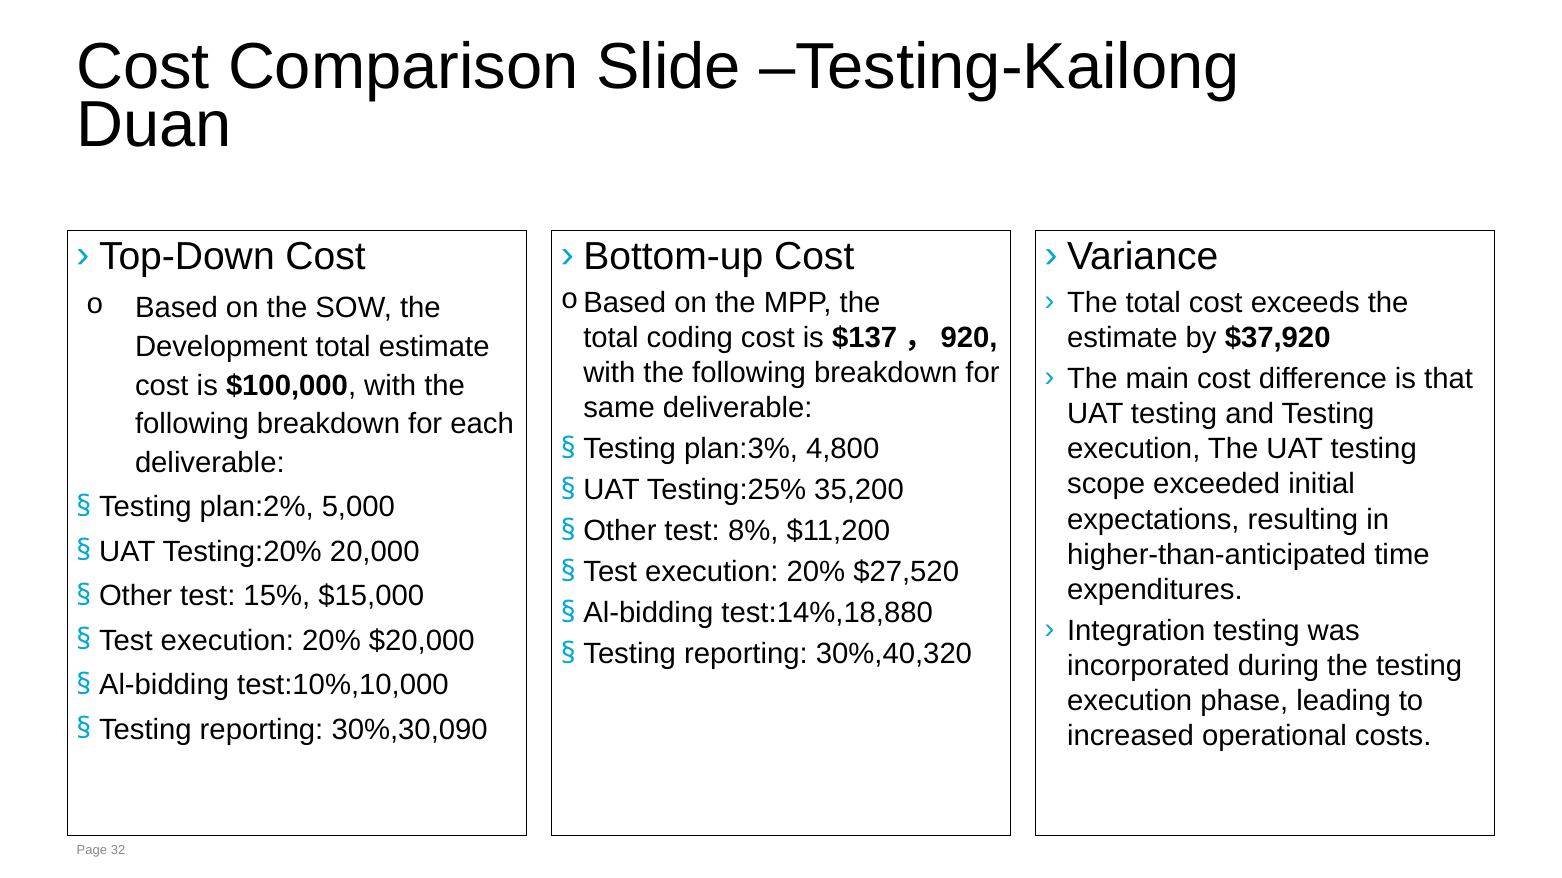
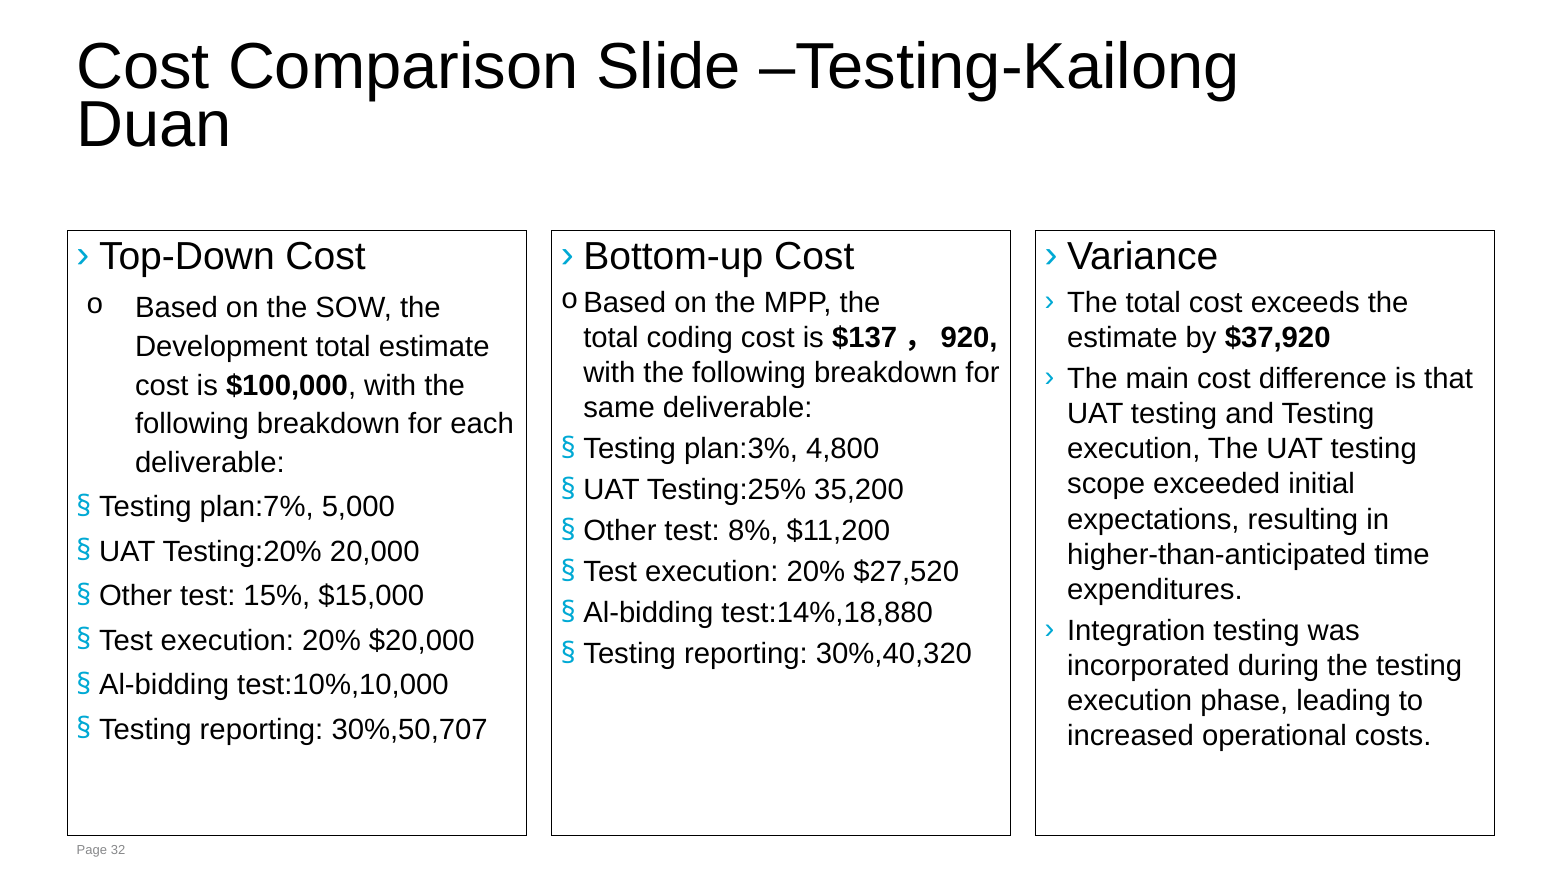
plan:2%: plan:2% -> plan:7%
30%,30,090: 30%,30,090 -> 30%,50,707
